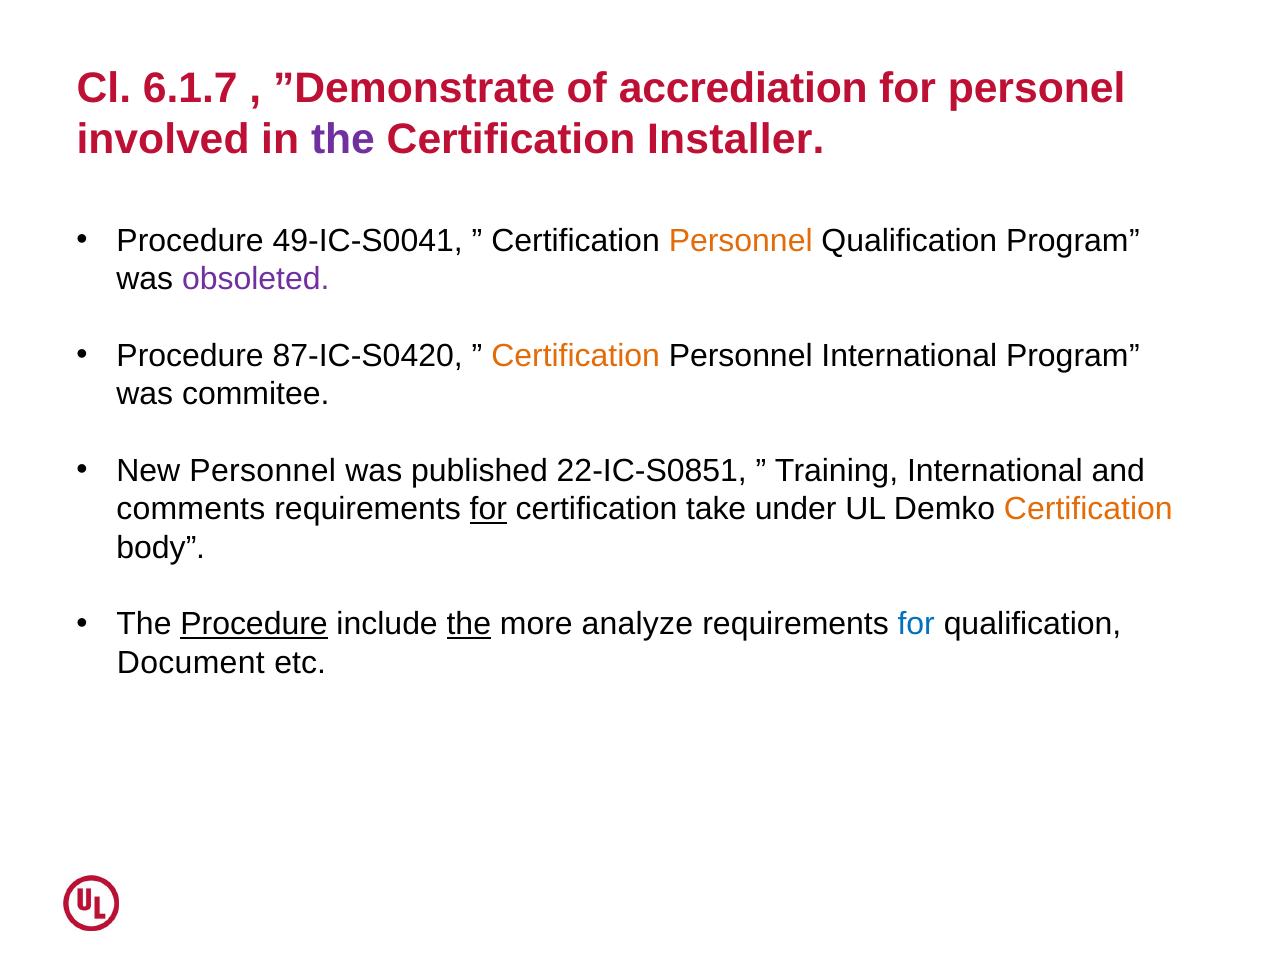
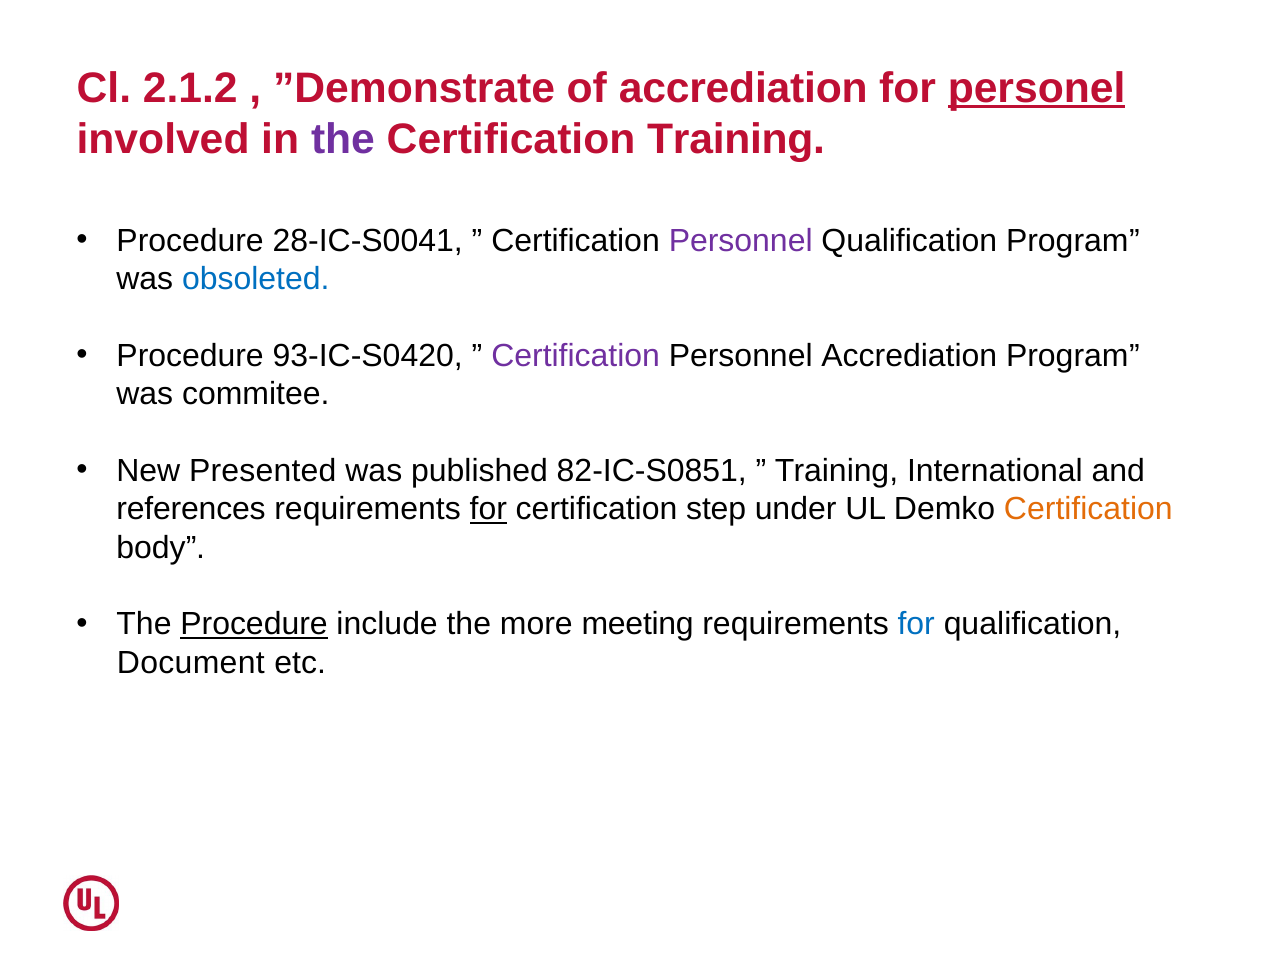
6.1.7: 6.1.7 -> 2.1.2
personel underline: none -> present
Certification Installer: Installer -> Training
49-IC-S0041: 49-IC-S0041 -> 28-IC-S0041
Personnel at (741, 241) colour: orange -> purple
obsoleted colour: purple -> blue
87-IC-S0420: 87-IC-S0420 -> 93-IC-S0420
Certification at (576, 356) colour: orange -> purple
Personnel International: International -> Accrediation
New Personnel: Personnel -> Presented
22-IC-S0851: 22-IC-S0851 -> 82-IC-S0851
comments: comments -> references
take: take -> step
the at (469, 625) underline: present -> none
analyze: analyze -> meeting
